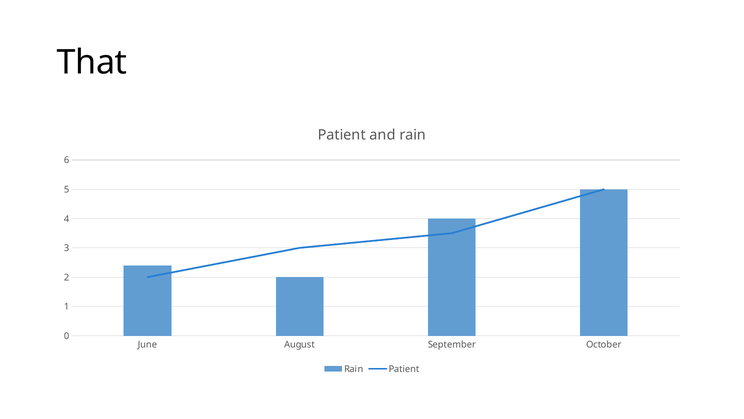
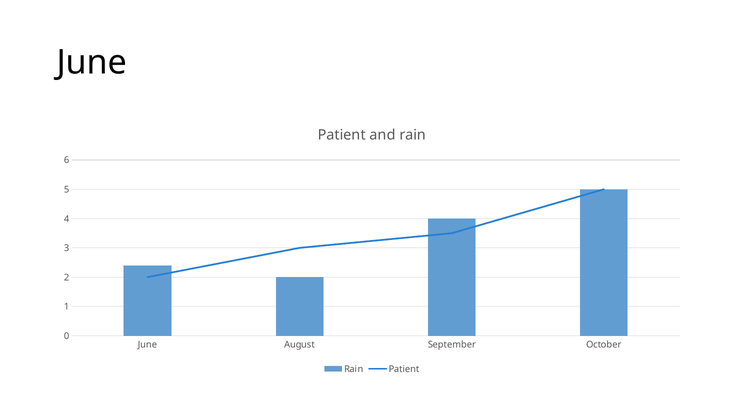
That at (92, 62): That -> June
